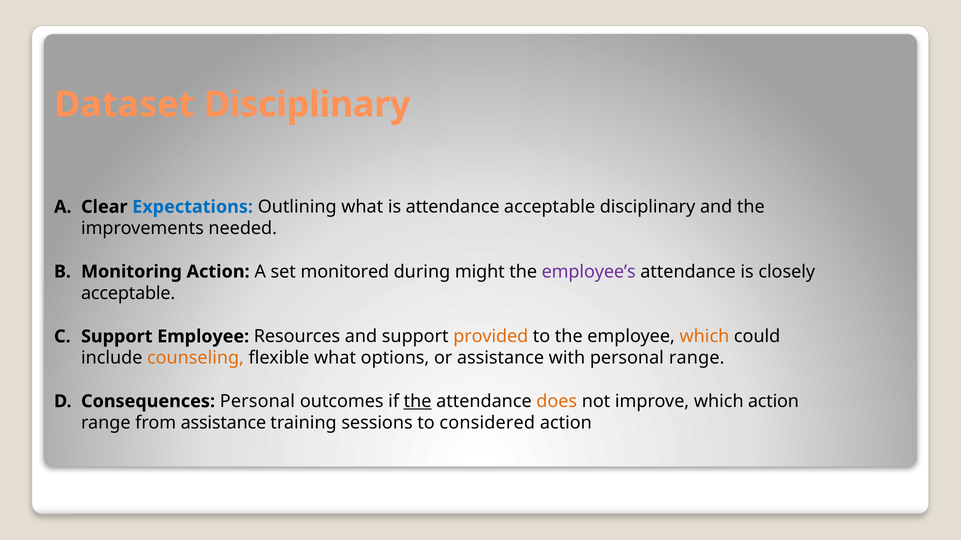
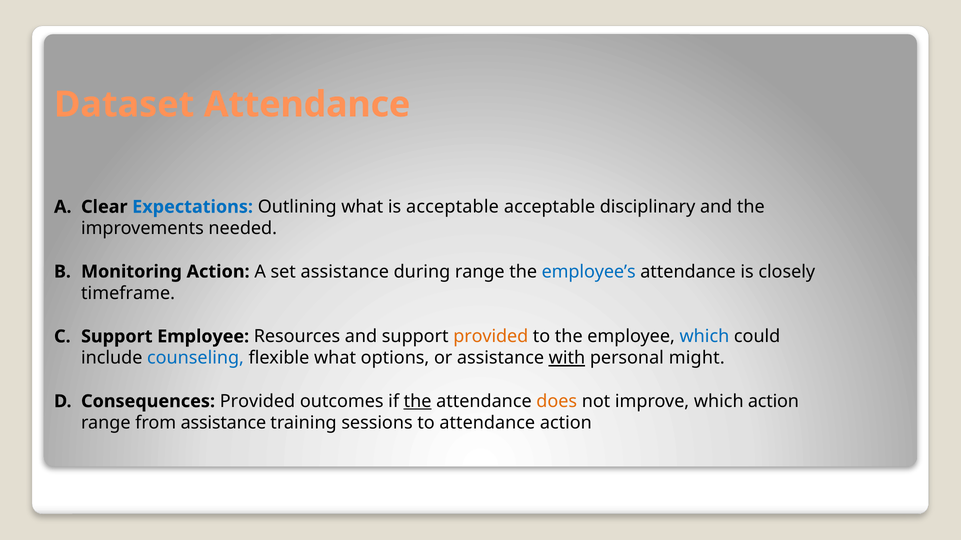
Dataset Disciplinary: Disciplinary -> Attendance
is attendance: attendance -> acceptable
set monitored: monitored -> assistance
during might: might -> range
employee’s colour: purple -> blue
acceptable at (128, 294): acceptable -> timeframe
which at (704, 337) colour: orange -> blue
counseling colour: orange -> blue
with underline: none -> present
personal range: range -> might
Consequences Personal: Personal -> Provided
to considered: considered -> attendance
